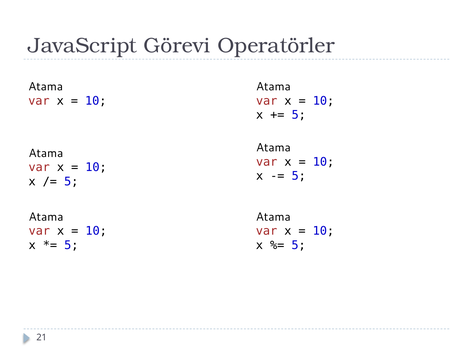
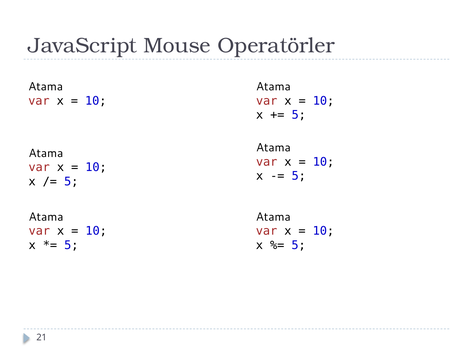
Görevi: Görevi -> Mouse
